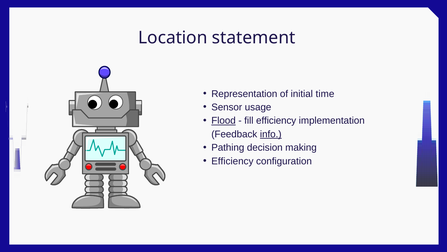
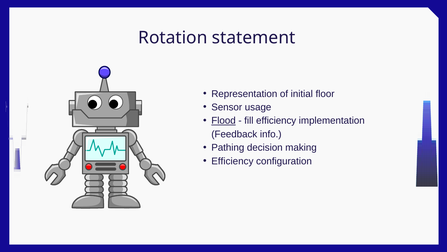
Location: Location -> Rotation
time: time -> floor
info underline: present -> none
